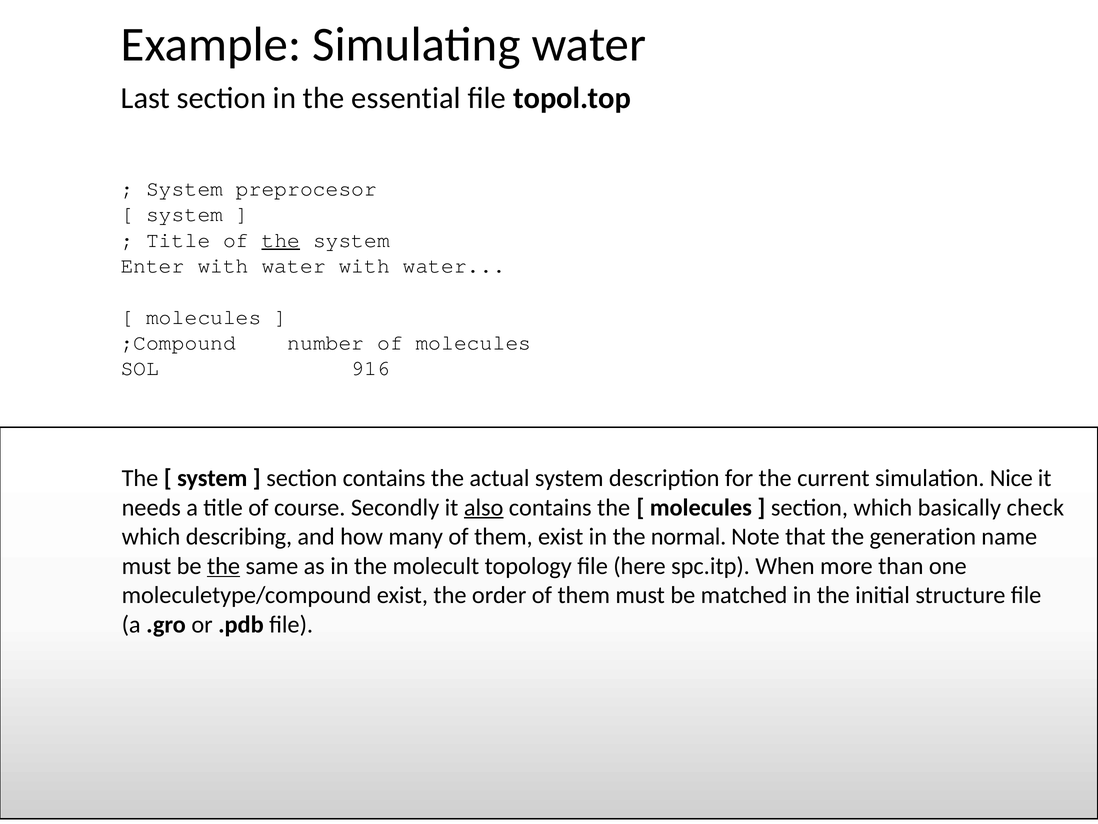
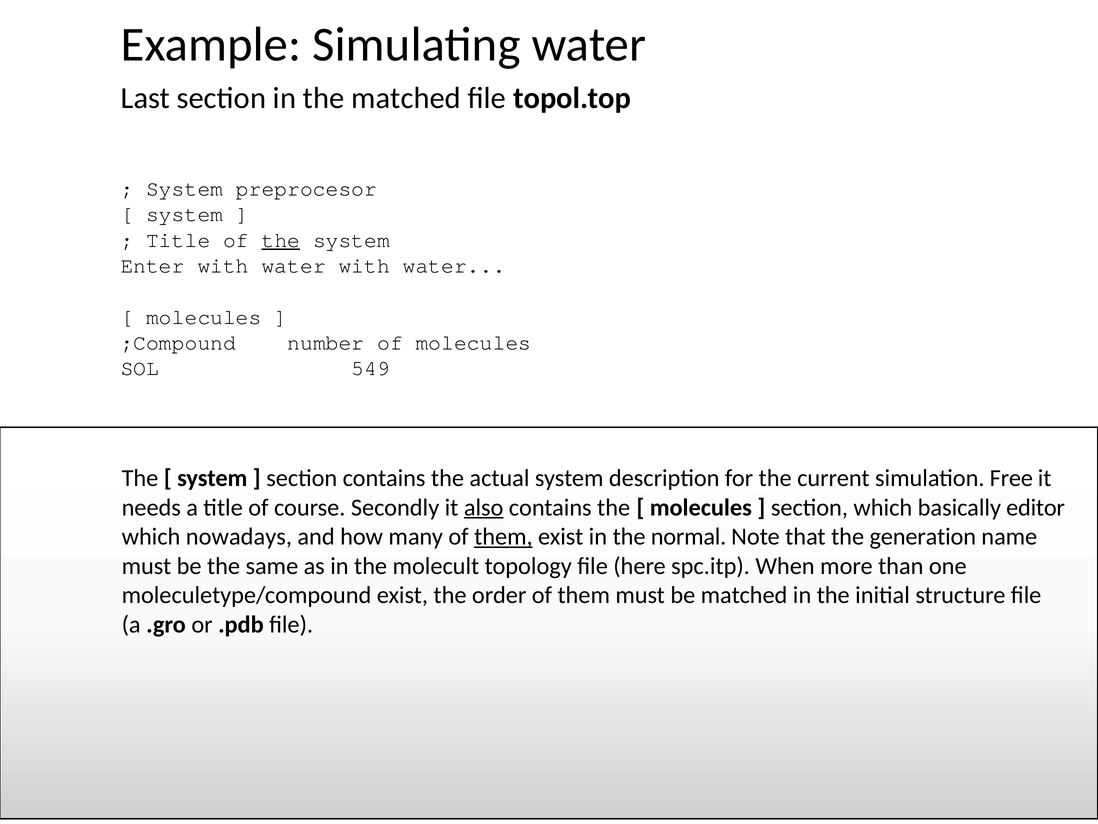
the essential: essential -> matched
916: 916 -> 549
Nice: Nice -> Free
check: check -> editor
describing: describing -> nowadays
them at (503, 536) underline: none -> present
the at (224, 566) underline: present -> none
